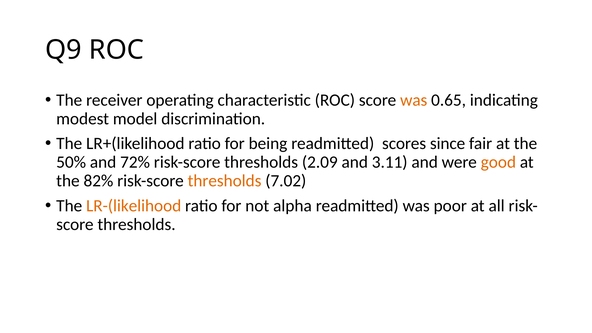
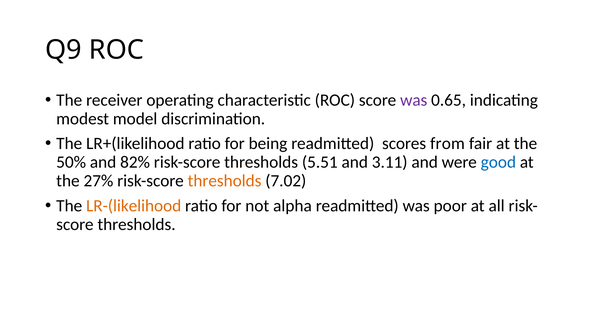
was at (414, 100) colour: orange -> purple
since: since -> from
72%: 72% -> 82%
2.09: 2.09 -> 5.51
good colour: orange -> blue
82%: 82% -> 27%
